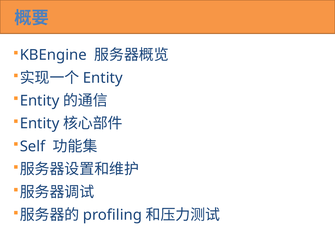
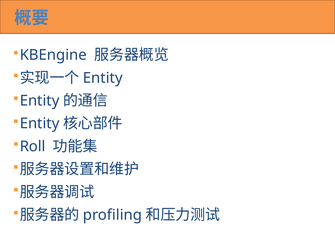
Self: Self -> Roll
